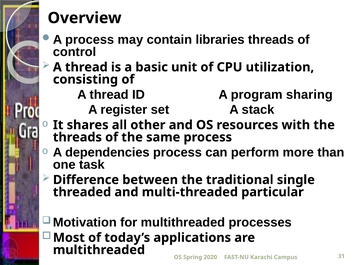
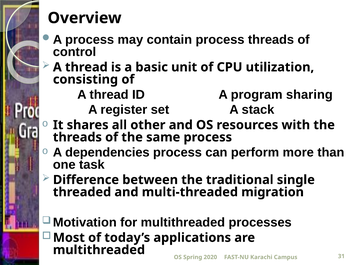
contain libraries: libraries -> process
particular: particular -> migration
